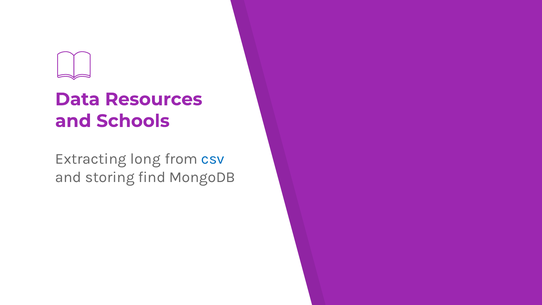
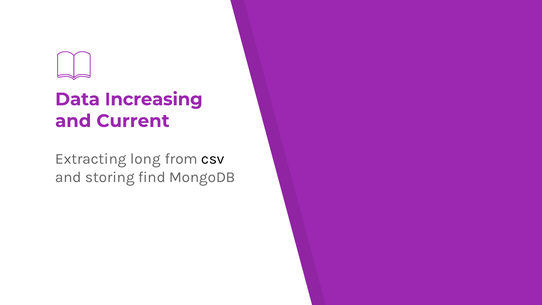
Resources: Resources -> Increasing
Schools: Schools -> Current
csv colour: blue -> black
